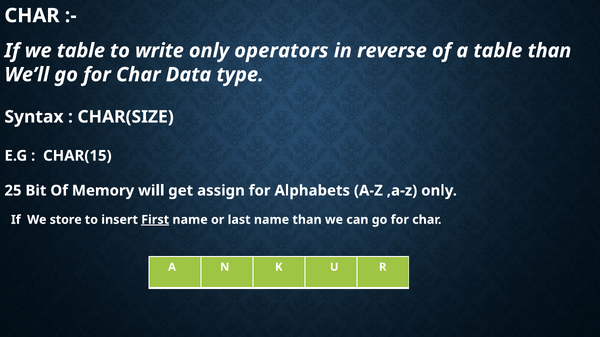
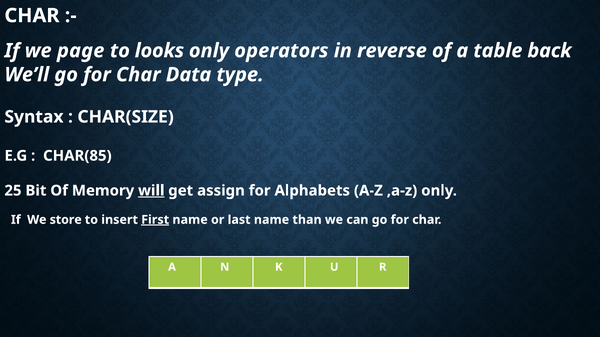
we table: table -> page
write: write -> looks
table than: than -> back
CHAR(15: CHAR(15 -> CHAR(85
will underline: none -> present
